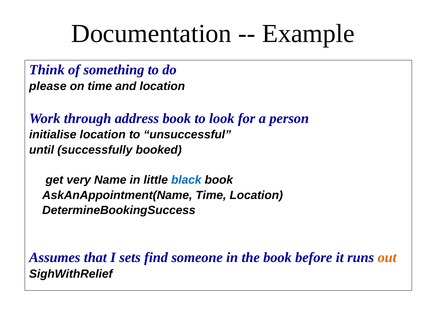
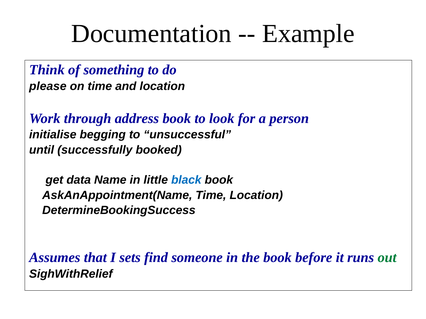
initialise location: location -> begging
very: very -> data
out colour: orange -> green
